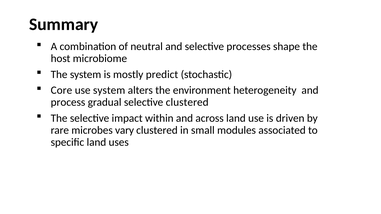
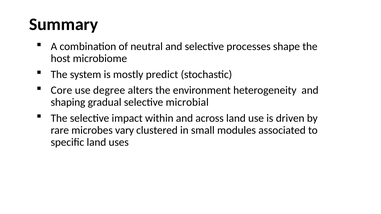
use system: system -> degree
process: process -> shaping
selective clustered: clustered -> microbial
